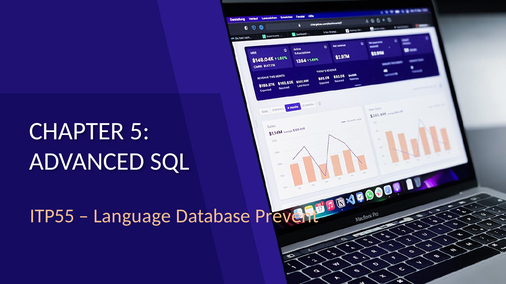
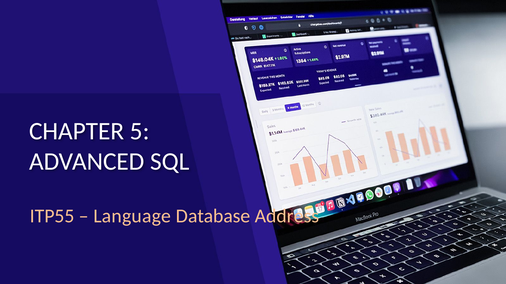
Prevent: Prevent -> Address
